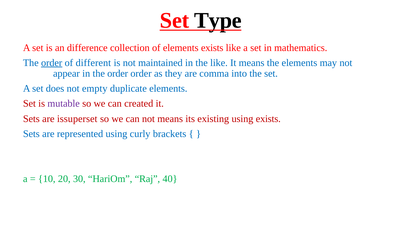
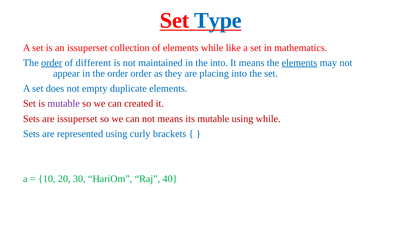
Type colour: black -> blue
an difference: difference -> issuperset
elements exists: exists -> while
the like: like -> into
elements at (299, 63) underline: none -> present
comma: comma -> placing
its existing: existing -> mutable
using exists: exists -> while
